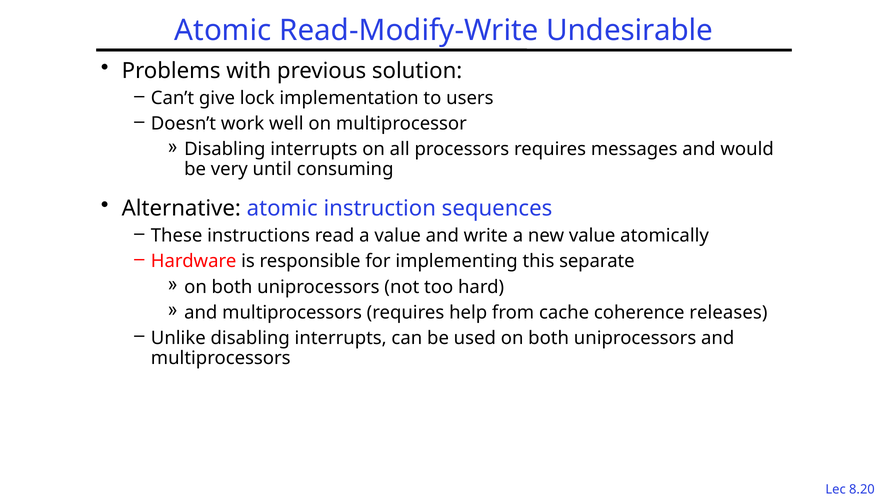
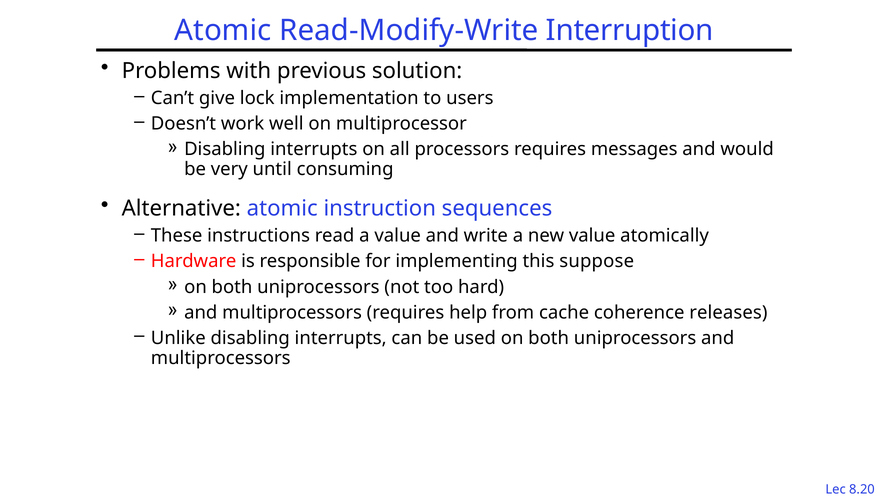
Undesirable: Undesirable -> Interruption
separate: separate -> suppose
